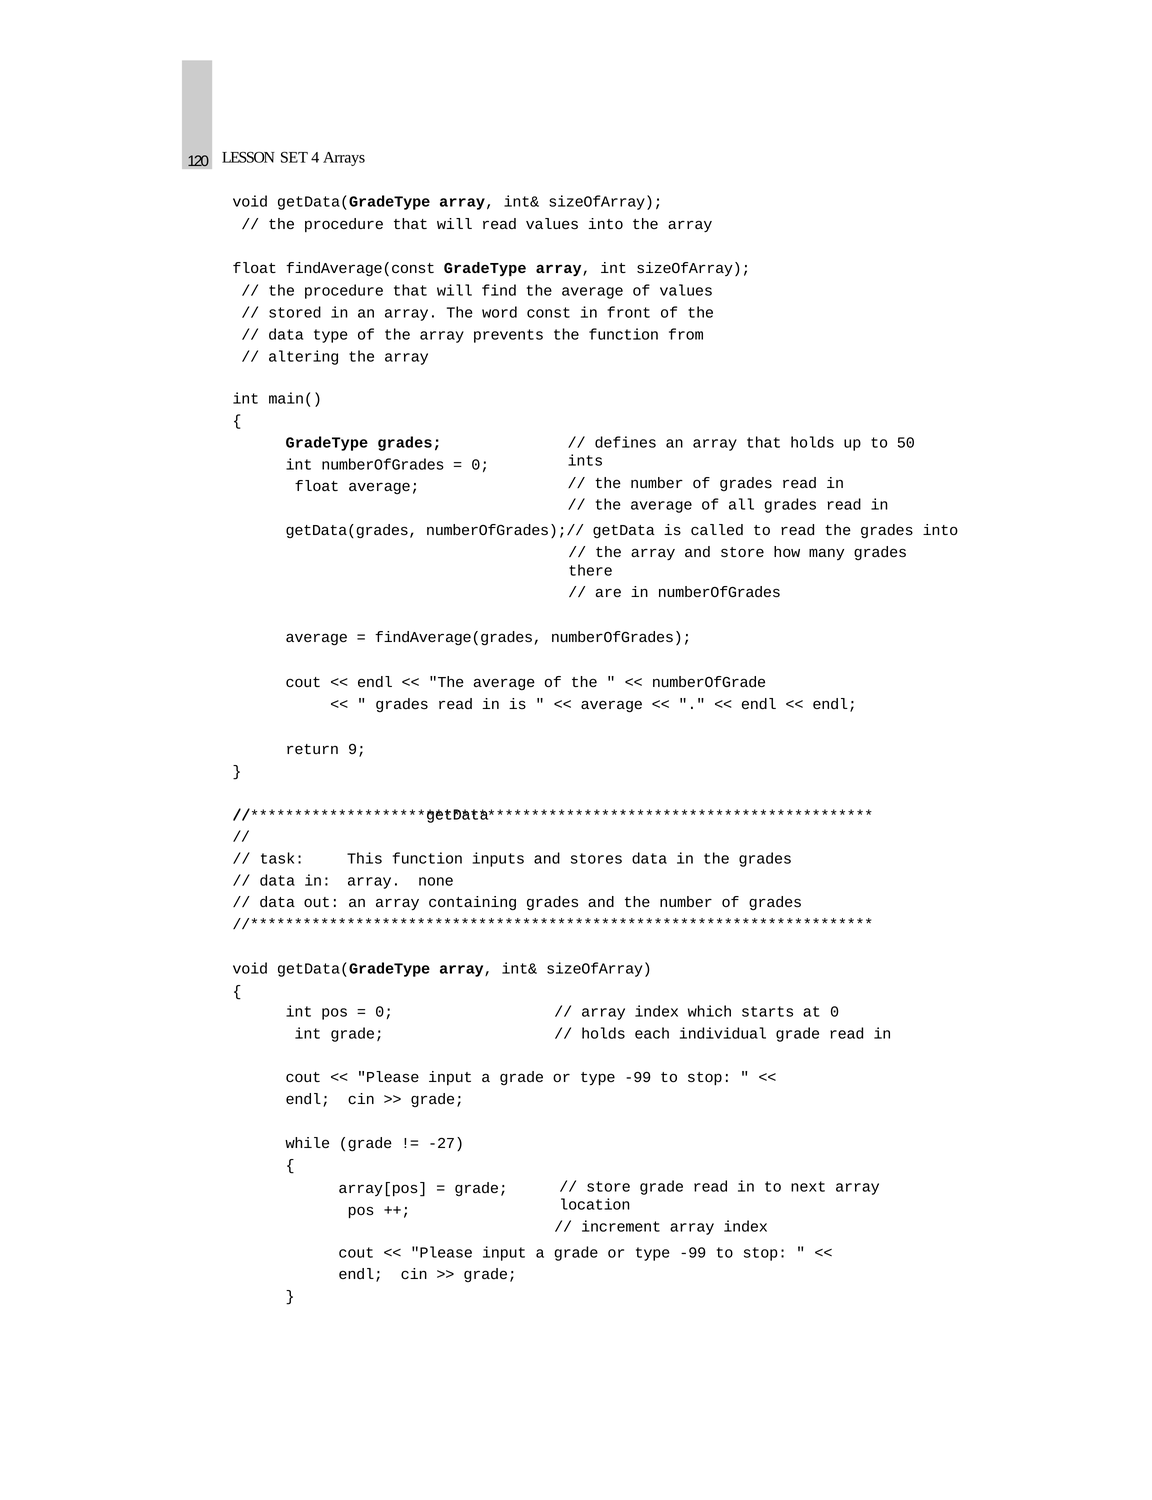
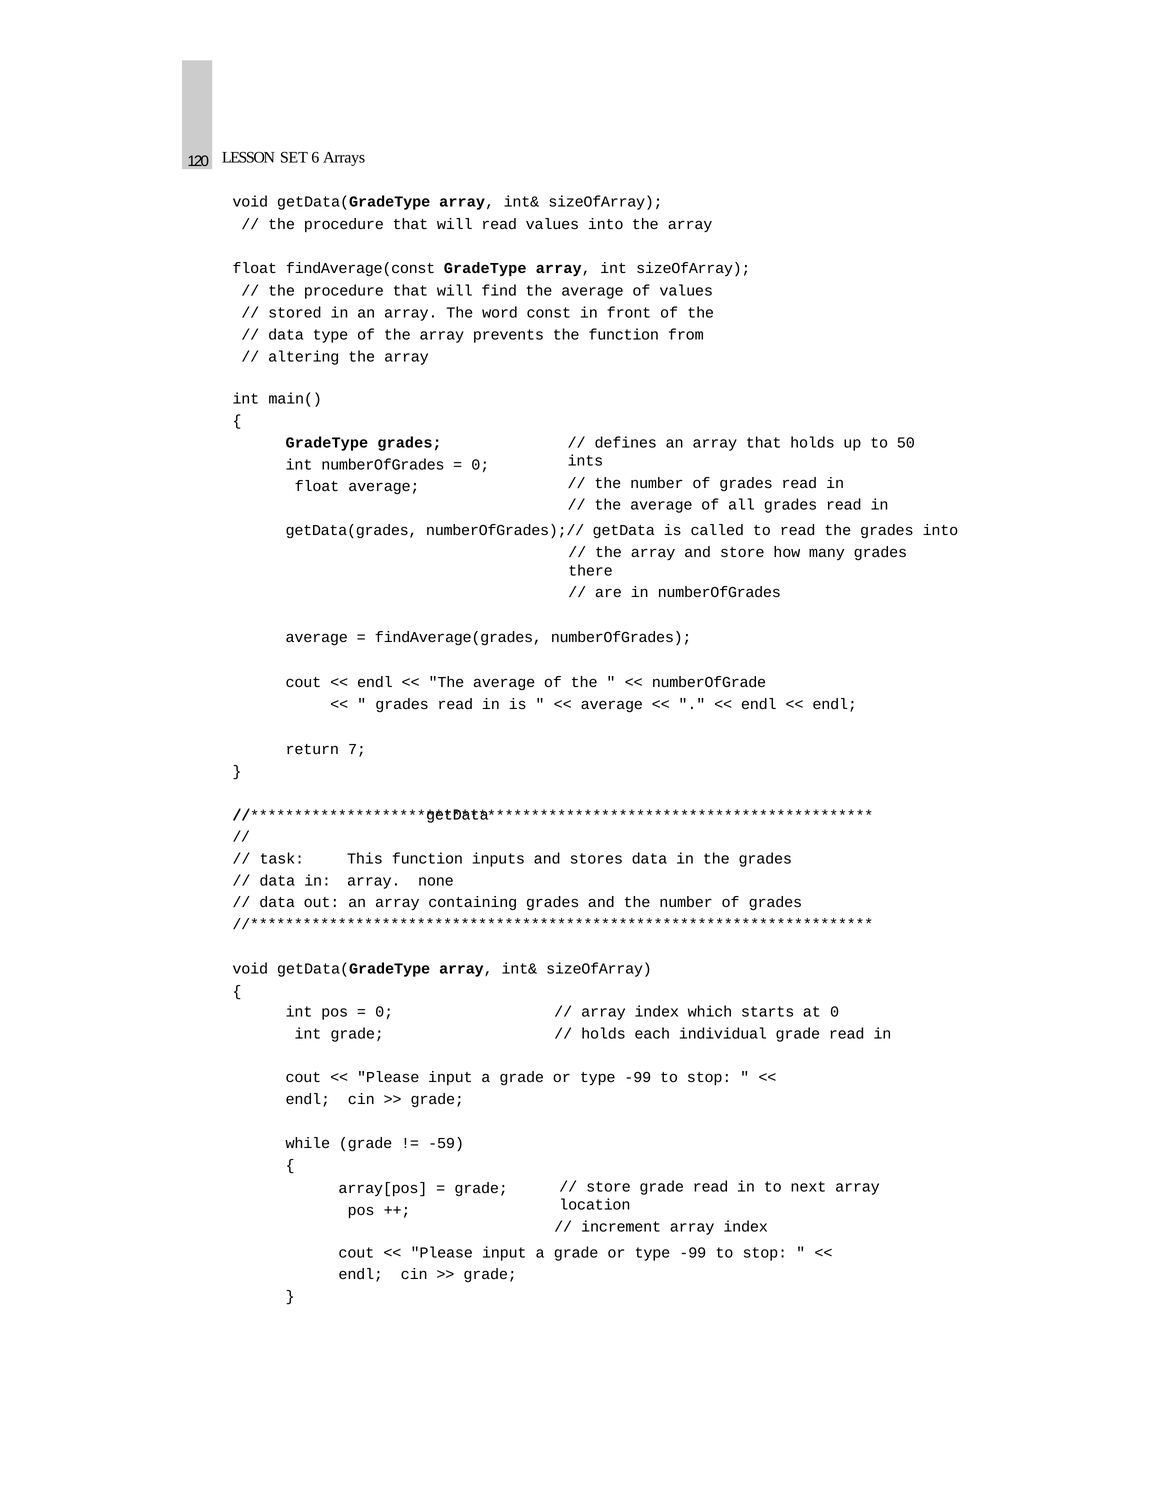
4: 4 -> 6
9: 9 -> 7
-27: -27 -> -59
